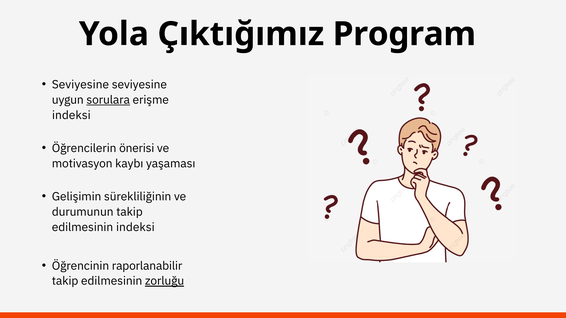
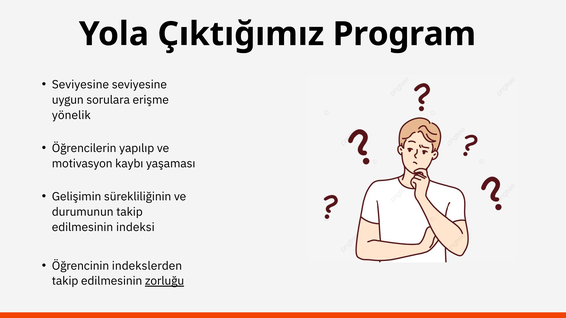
sorulara underline: present -> none
indeksi at (71, 115): indeksi -> yönelik
önerisi: önerisi -> yapılıp
raporlanabilir: raporlanabilir -> indekslerden
